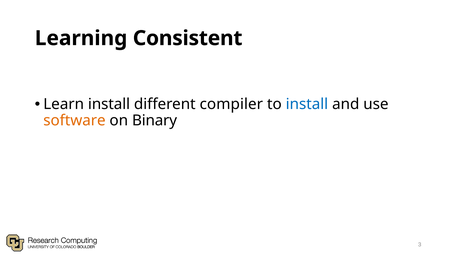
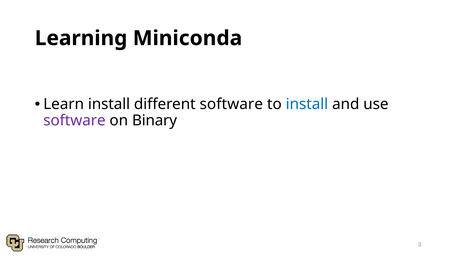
Consistent: Consistent -> Miniconda
different compiler: compiler -> software
software at (74, 121) colour: orange -> purple
